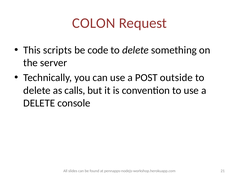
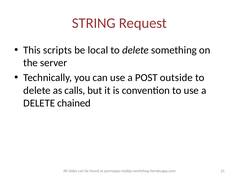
COLON: COLON -> STRING
code: code -> local
console: console -> chained
